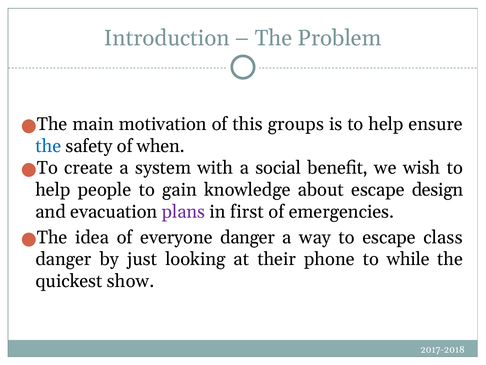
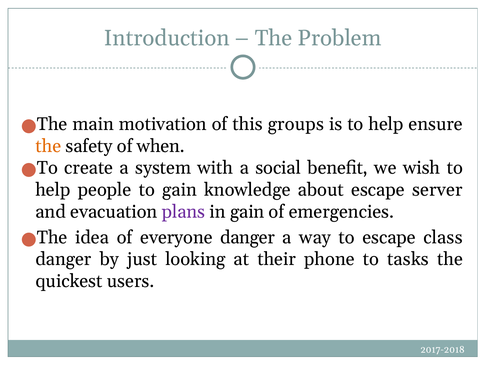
the at (48, 146) colour: blue -> orange
design: design -> server
in first: first -> gain
while: while -> tasks
show: show -> users
